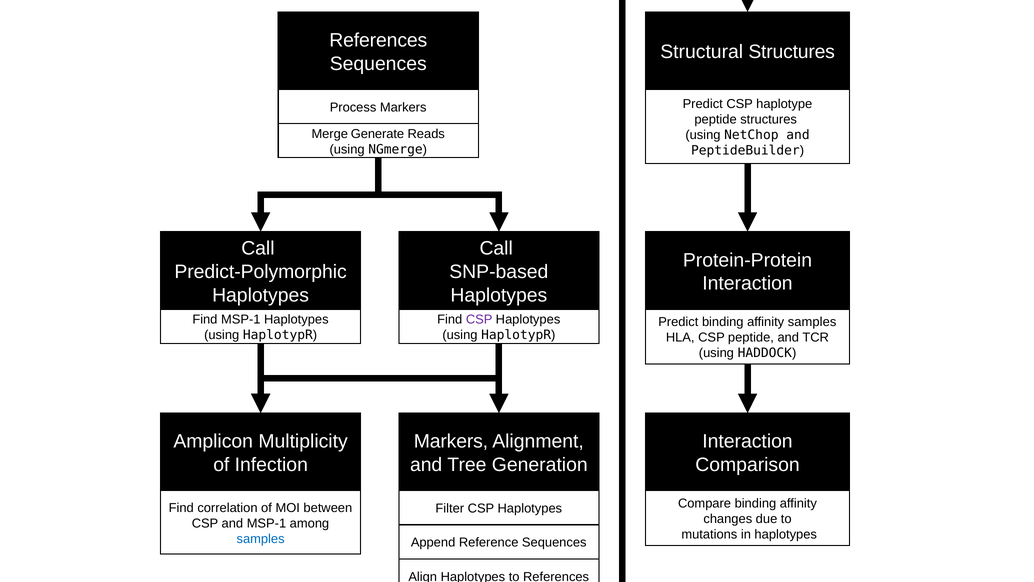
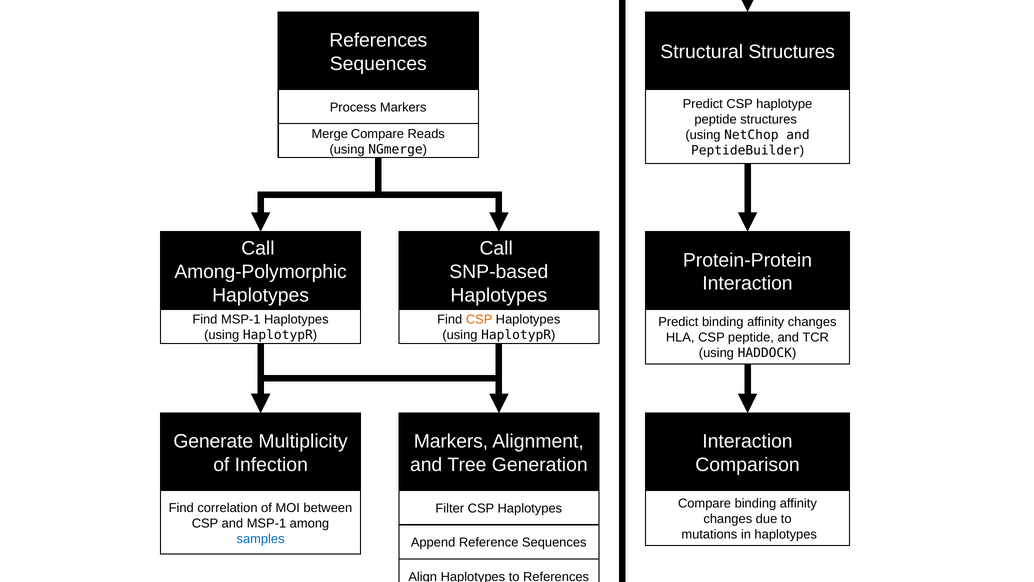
Merge Generate: Generate -> Compare
Predict-Polymorphic: Predict-Polymorphic -> Among-Polymorphic
CSP at (479, 319) colour: purple -> orange
samples at (812, 322): samples -> changes
Amplicon: Amplicon -> Generate
